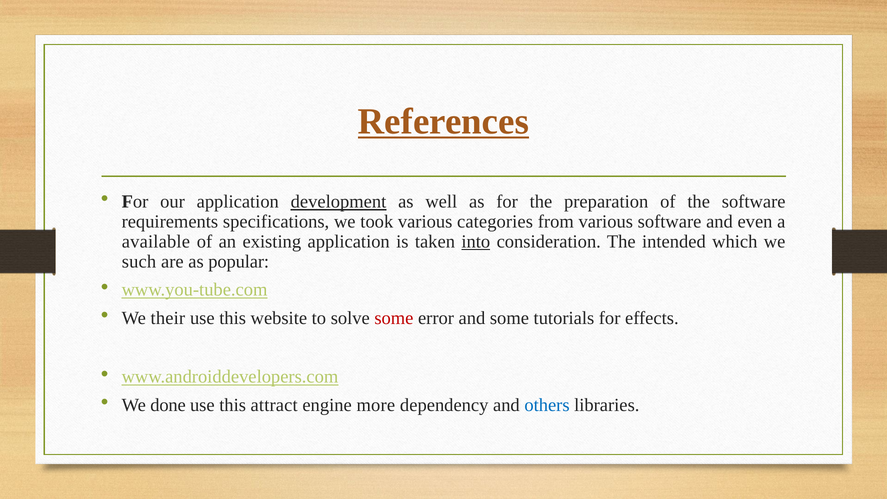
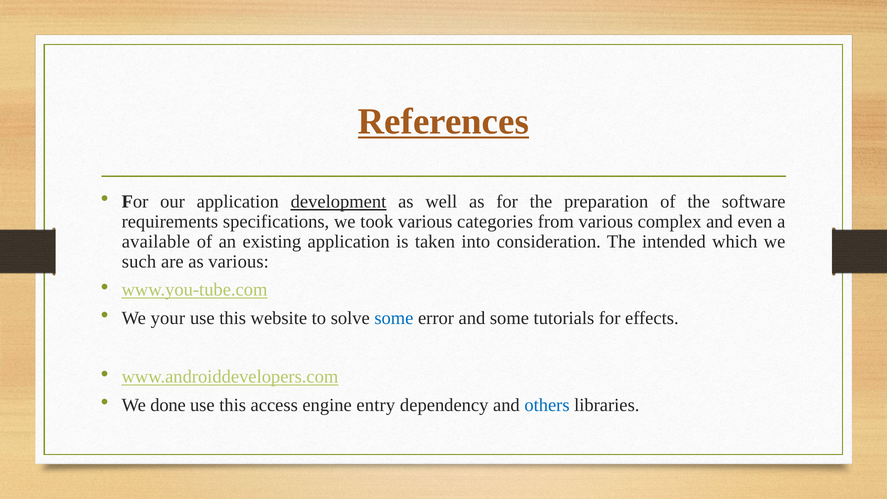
various software: software -> complex
into underline: present -> none
as popular: popular -> various
their: their -> your
some at (394, 318) colour: red -> blue
attract: attract -> access
more: more -> entry
